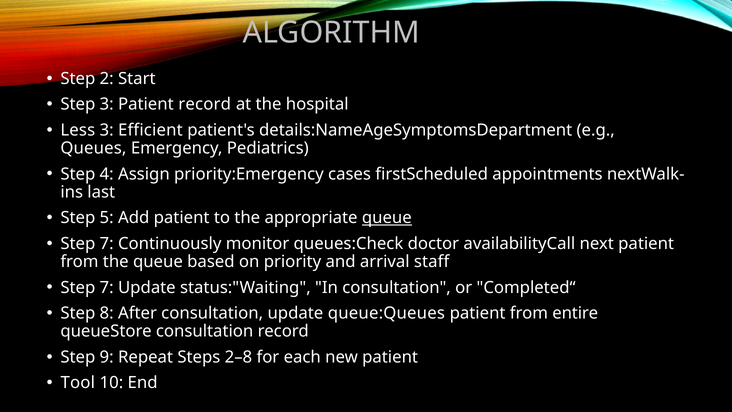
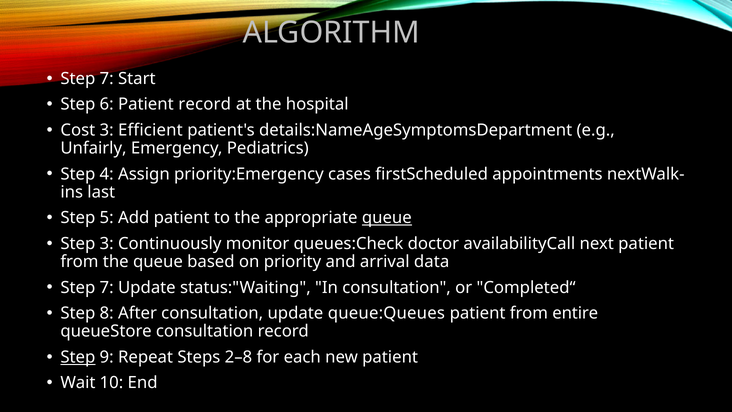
2 at (107, 79): 2 -> 7
Step 3: 3 -> 6
Less: Less -> Cost
Queues: Queues -> Unfairly
7 at (107, 244): 7 -> 3
staff: staff -> data
Step at (78, 357) underline: none -> present
Tool: Tool -> Wait
